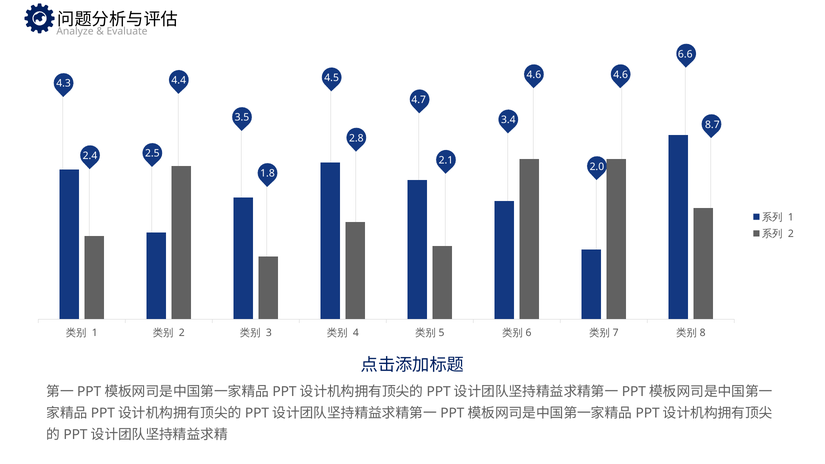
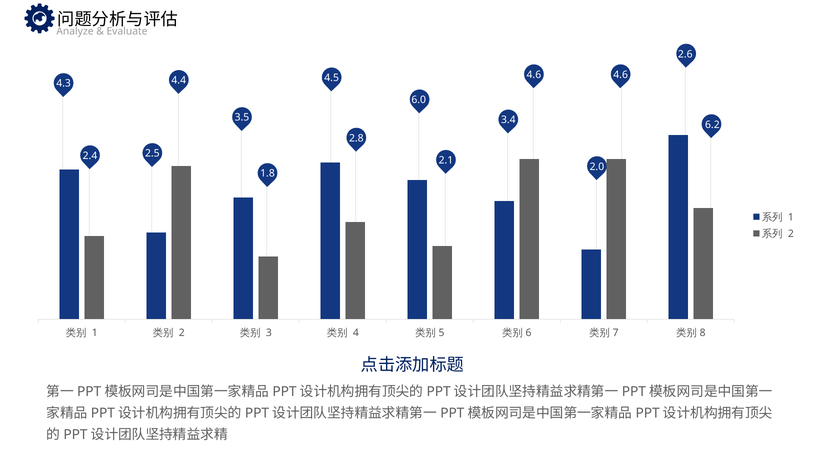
6.6: 6.6 -> 2.6
4.7: 4.7 -> 6.0
8.7: 8.7 -> 6.2
